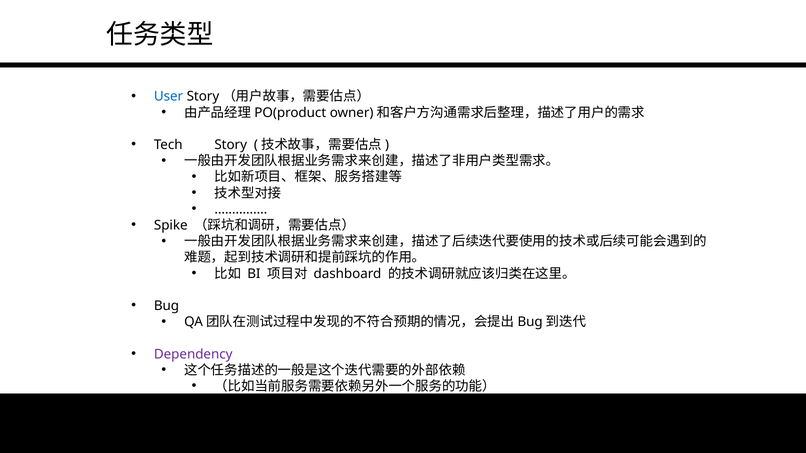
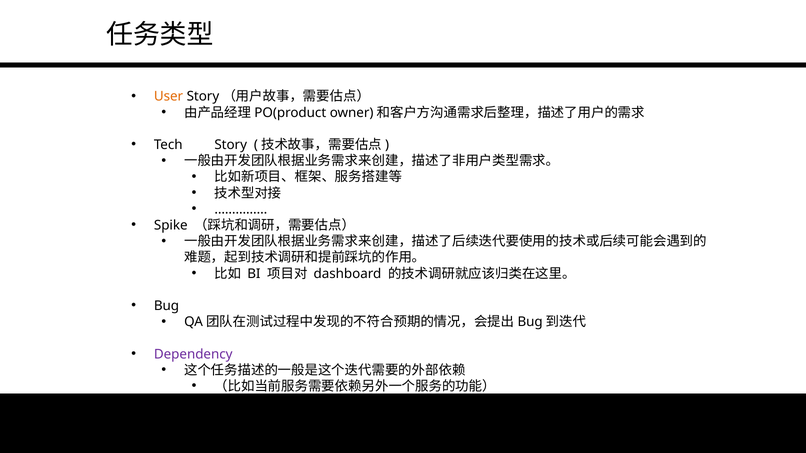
User colour: blue -> orange
